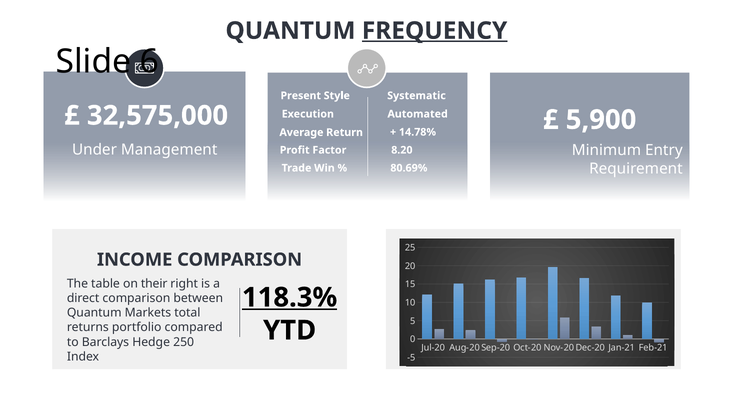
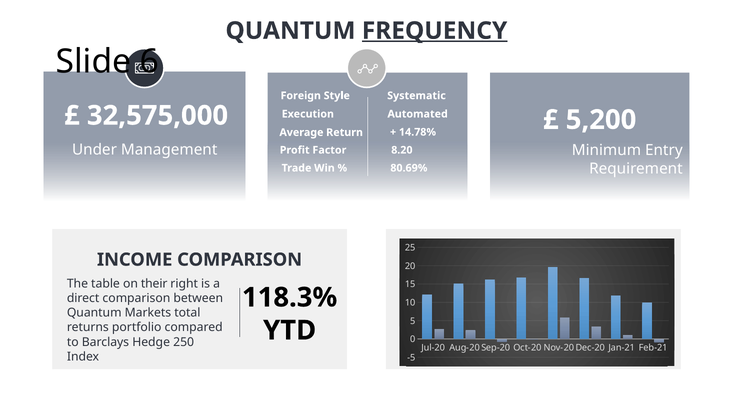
Present: Present -> Foreign
5,900: 5,900 -> 5,200
118.3% underline: present -> none
